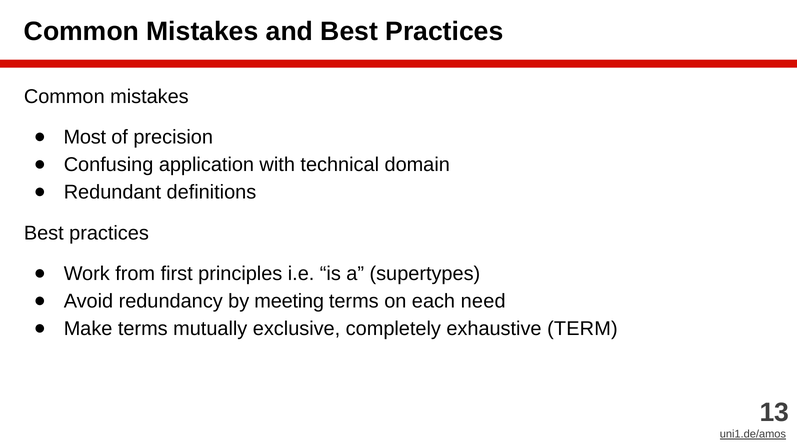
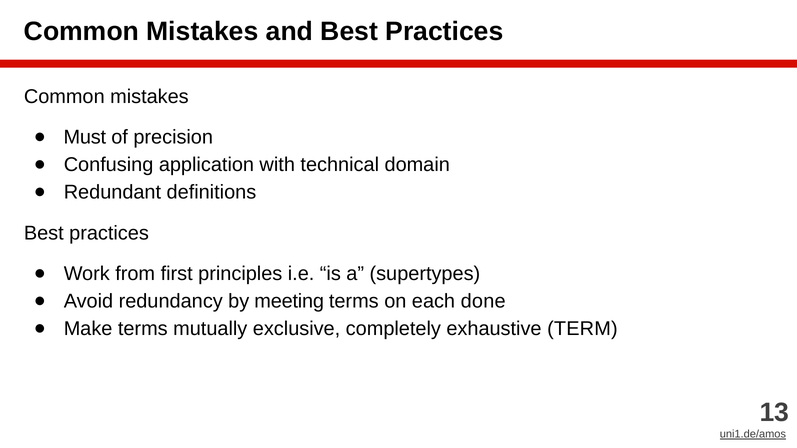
Most: Most -> Must
need: need -> done
